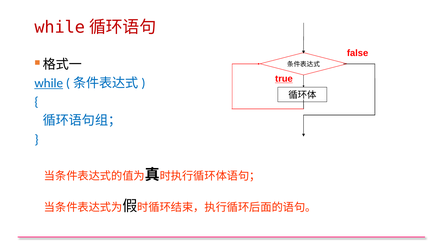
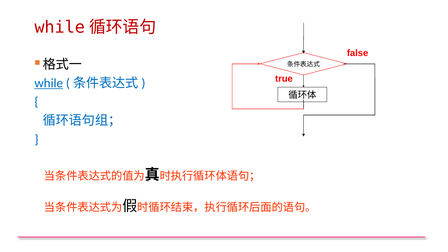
true underline: present -> none
